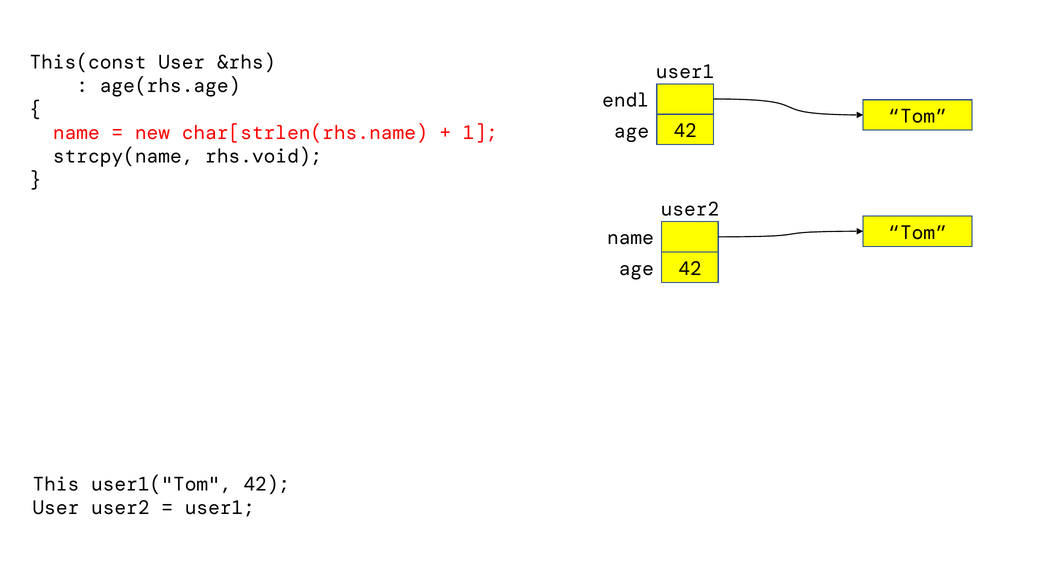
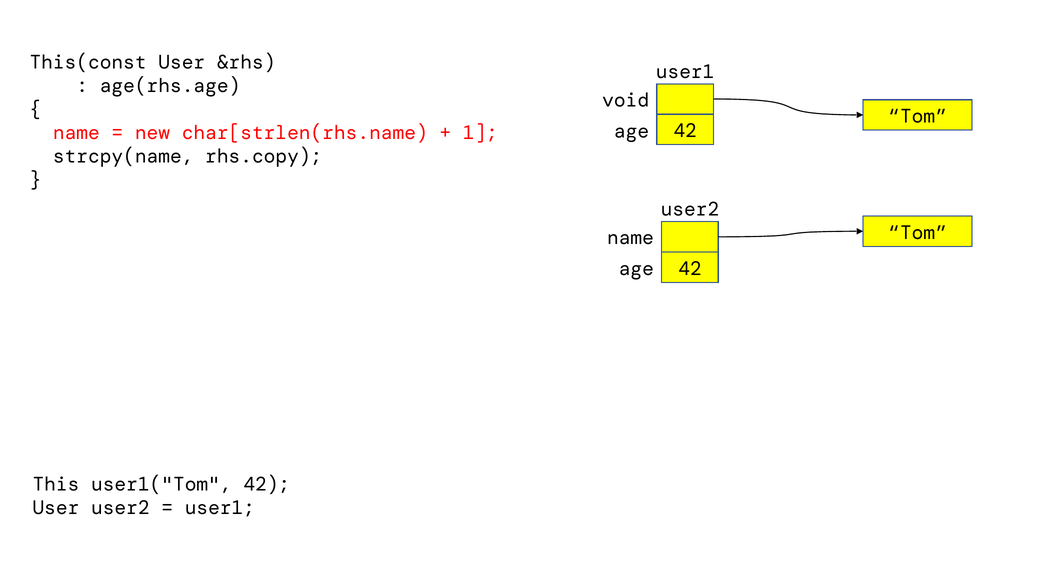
endl: endl -> void
rhs.void: rhs.void -> rhs.copy
